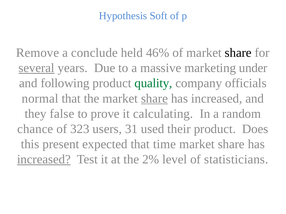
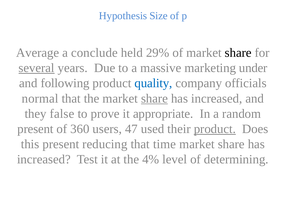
Soft: Soft -> Size
Remove: Remove -> Average
46%: 46% -> 29%
quality colour: green -> blue
calculating: calculating -> appropriate
chance at (35, 129): chance -> present
323: 323 -> 360
31: 31 -> 47
product at (215, 129) underline: none -> present
expected: expected -> reducing
increased at (44, 160) underline: present -> none
2%: 2% -> 4%
statisticians: statisticians -> determining
